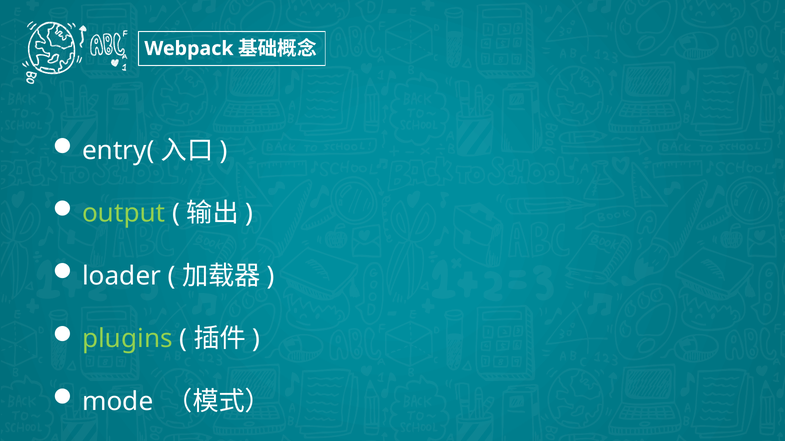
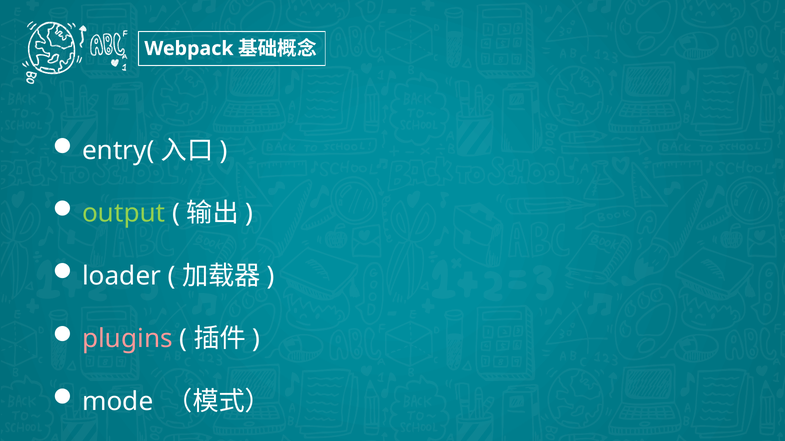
plugins colour: light green -> pink
